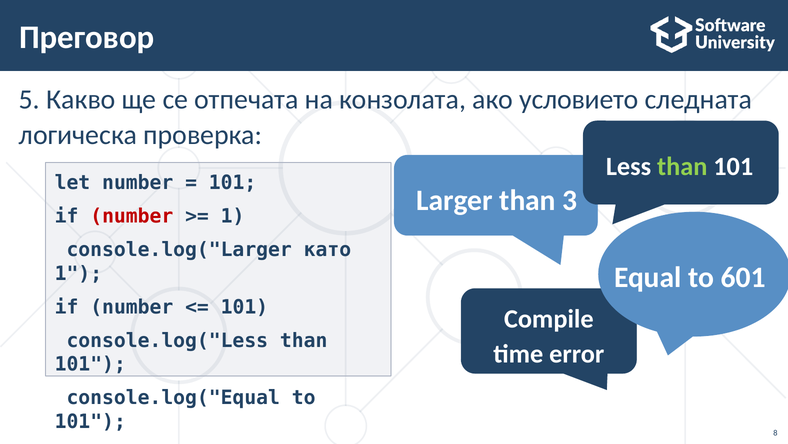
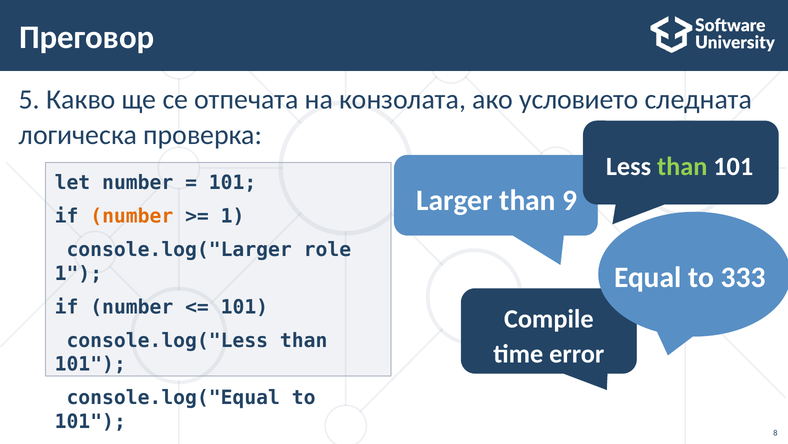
3: 3 -> 9
number at (132, 216) colour: red -> orange
като: като -> role
601: 601 -> 333
